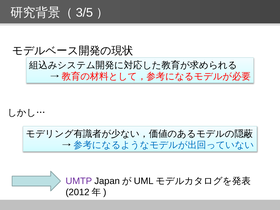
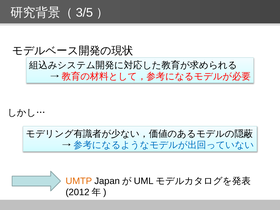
UMTP colour: purple -> orange
